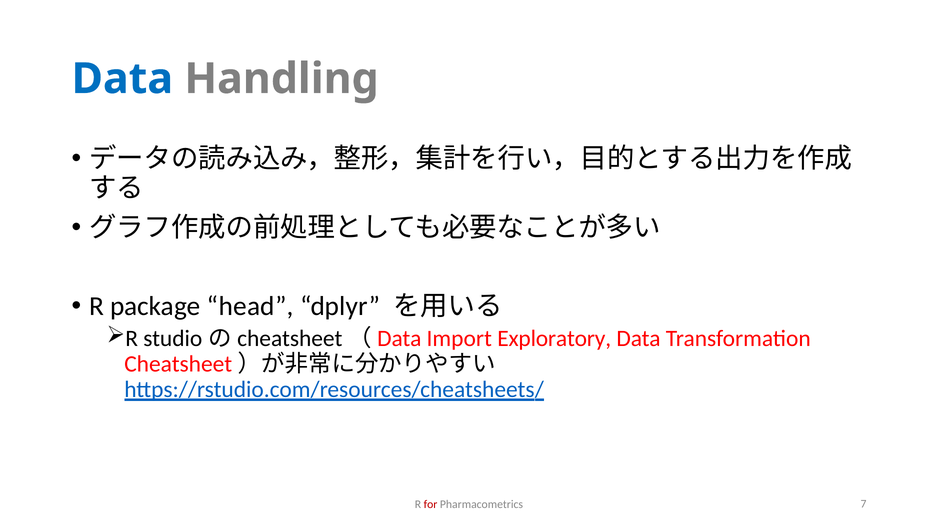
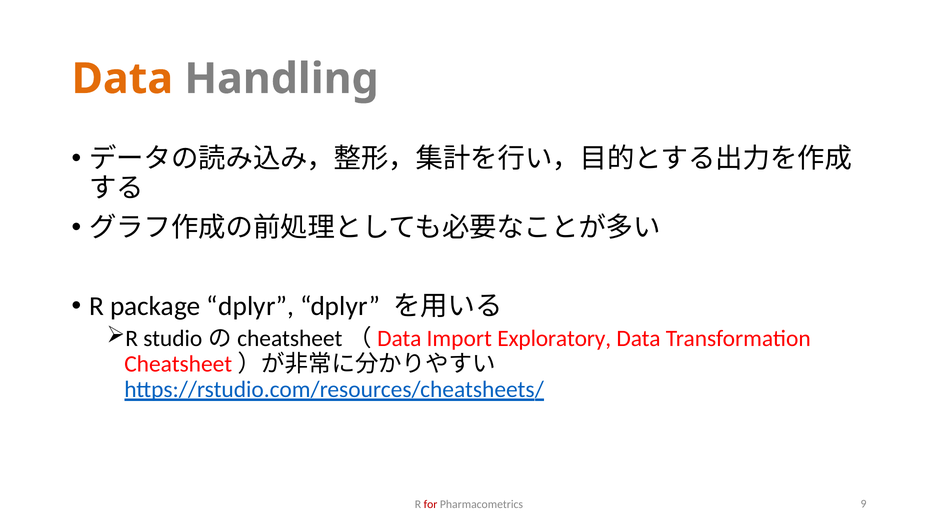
Data at (122, 79) colour: blue -> orange
package head: head -> dplyr
7: 7 -> 9
